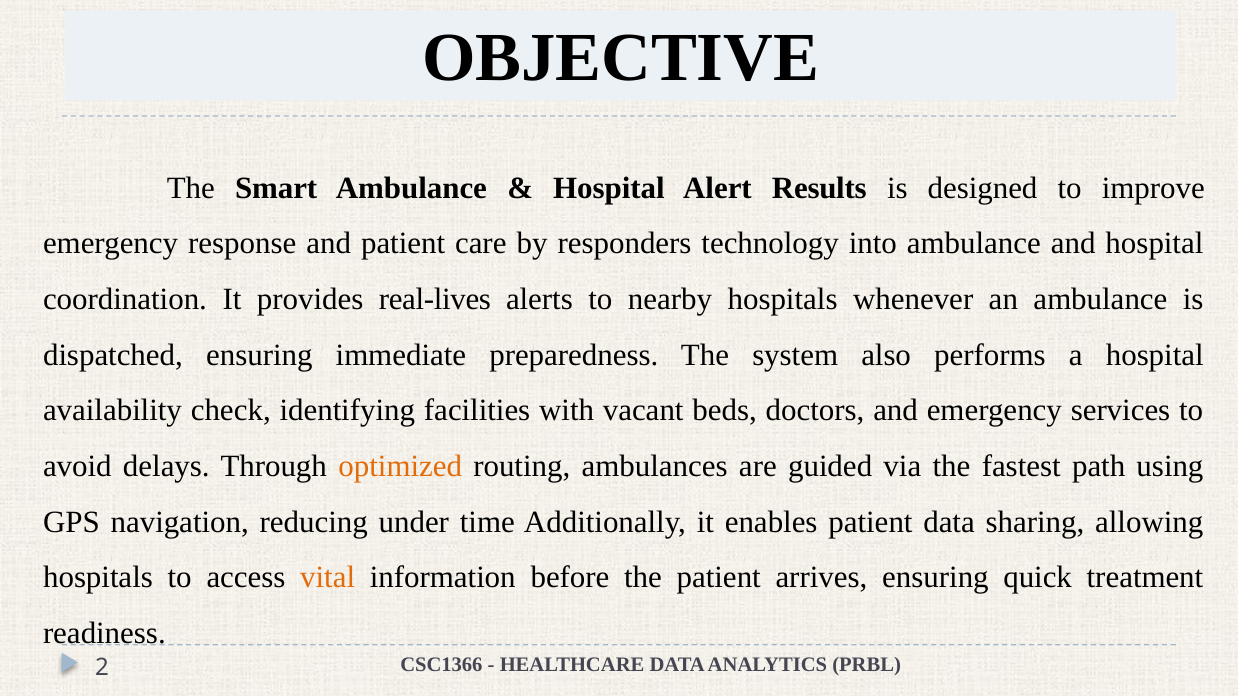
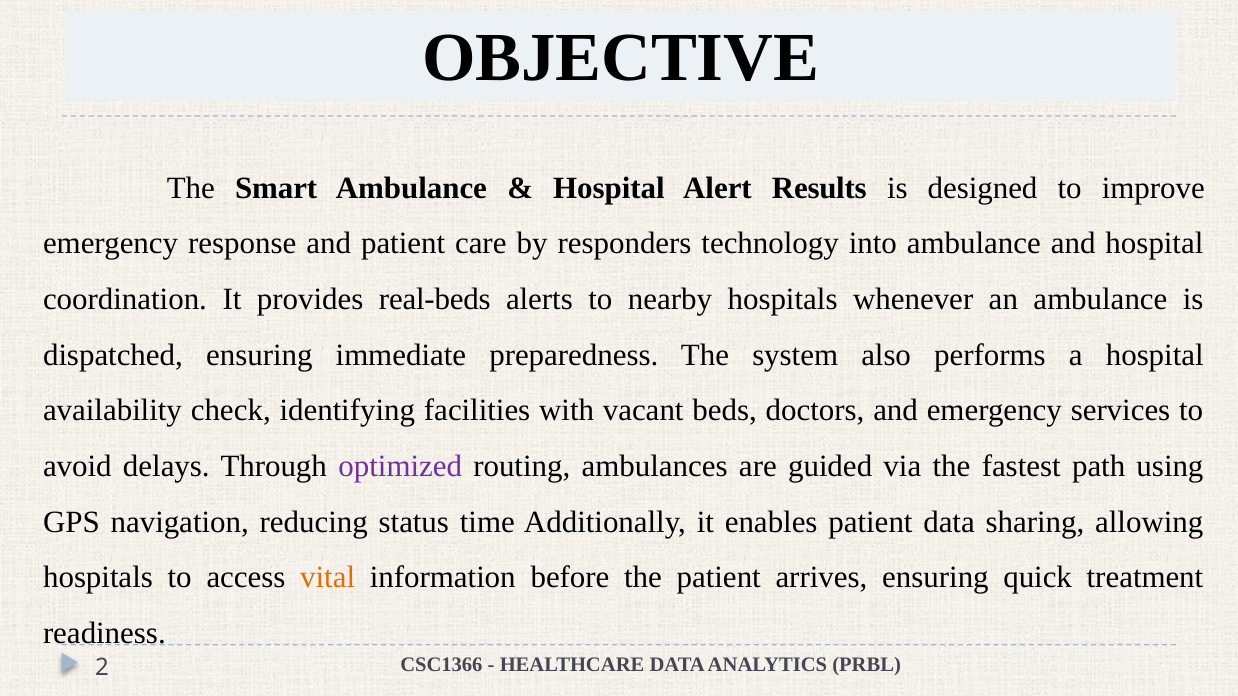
real-lives: real-lives -> real-beds
optimized colour: orange -> purple
under: under -> status
